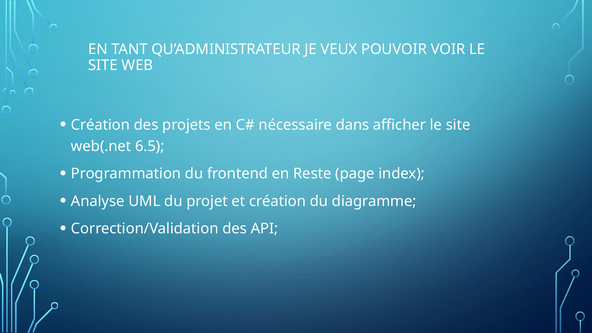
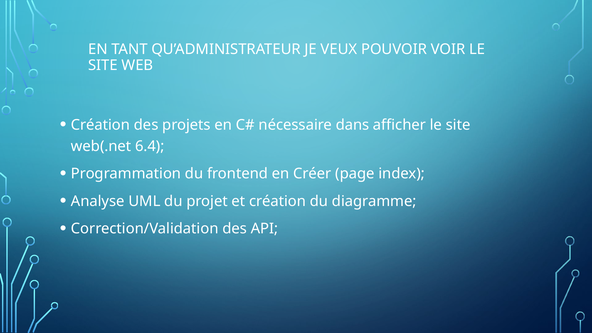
6.5: 6.5 -> 6.4
Reste: Reste -> Créer
